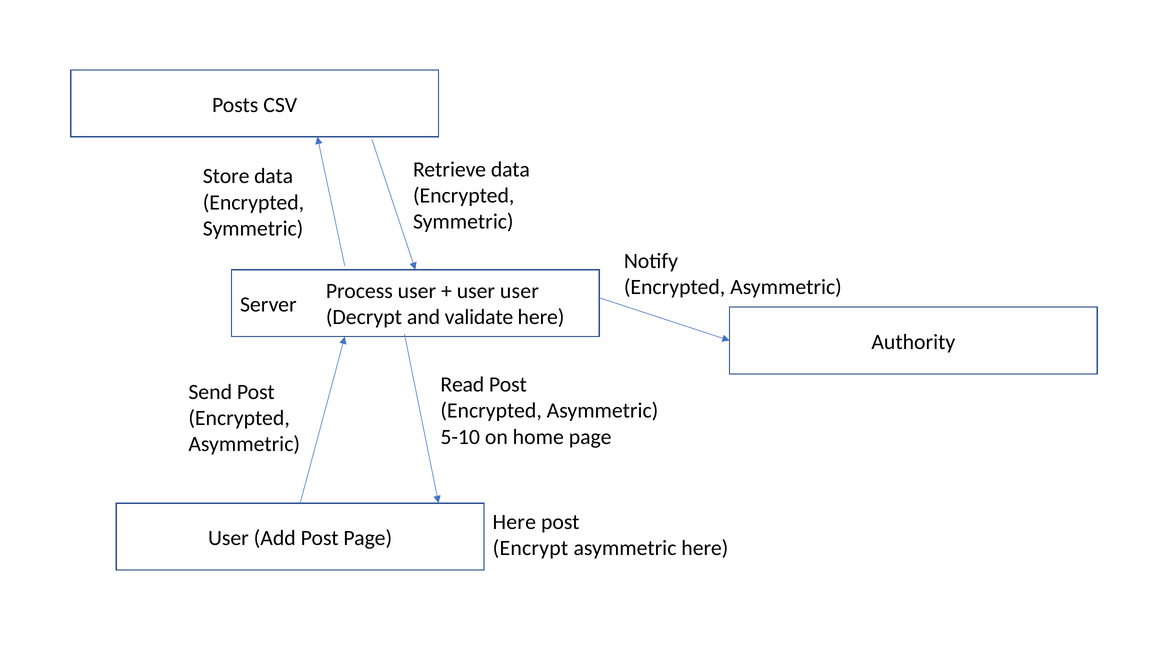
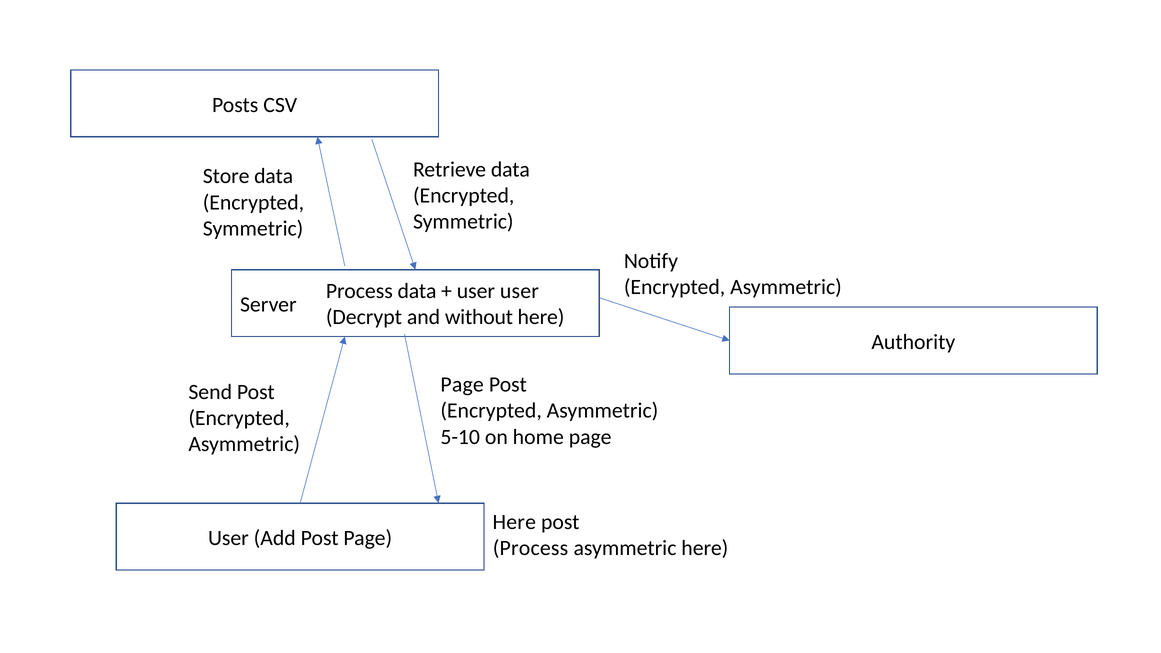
Process user: user -> data
validate: validate -> without
Read at (462, 385): Read -> Page
Encrypt at (530, 548): Encrypt -> Process
